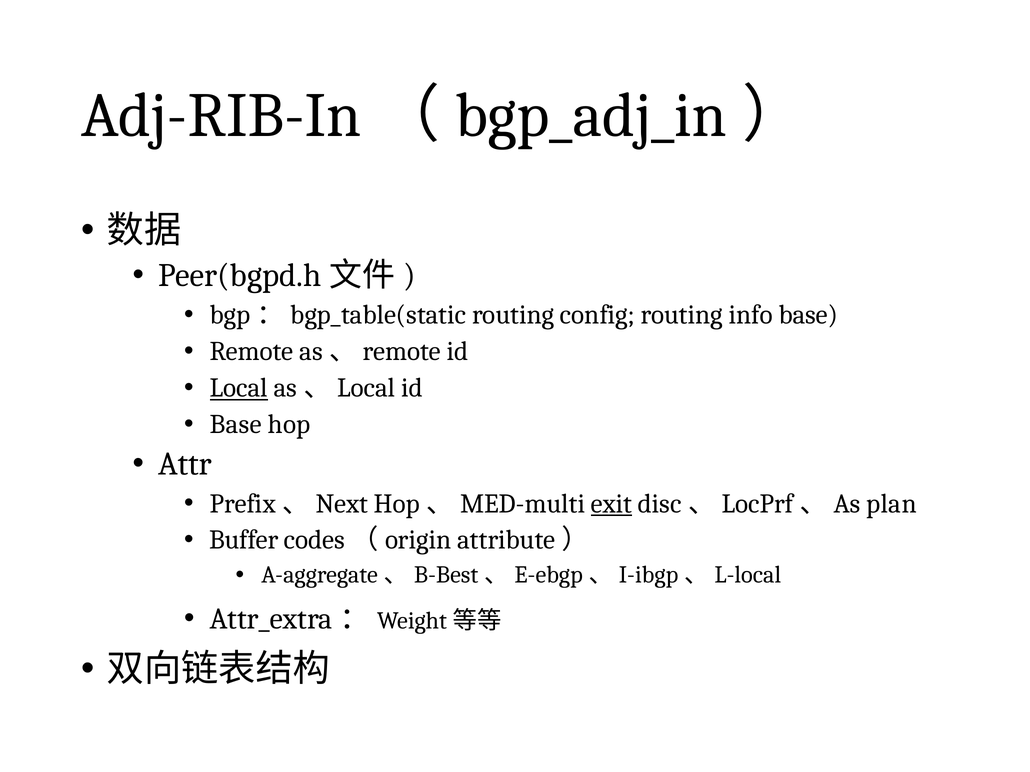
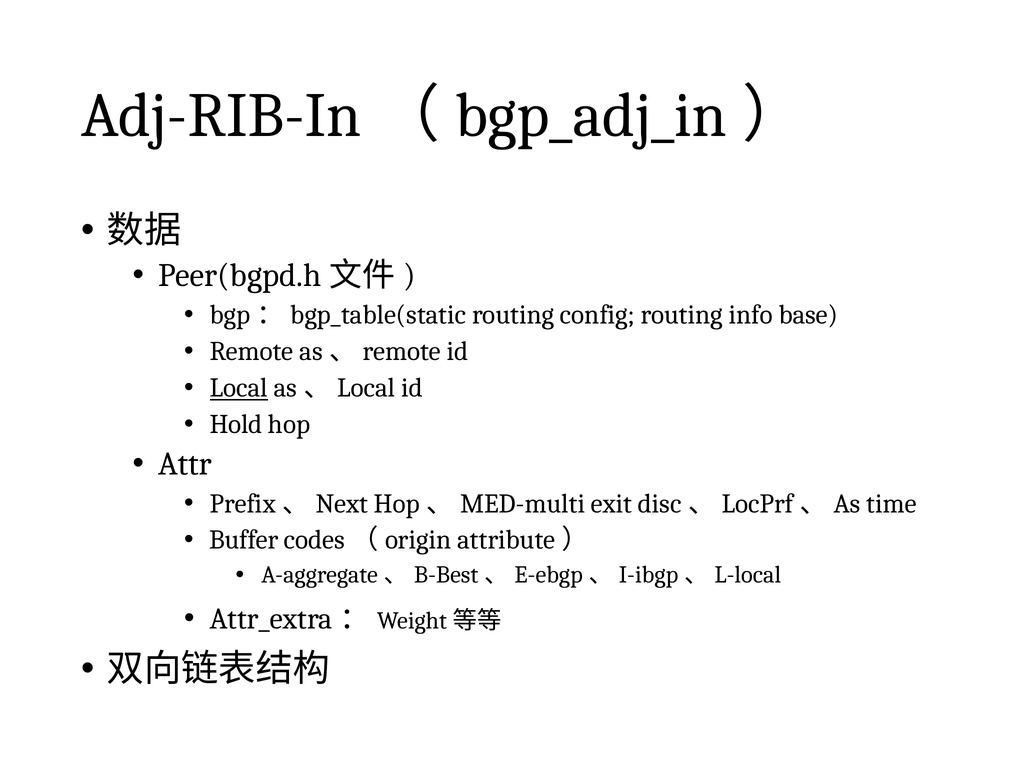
Base at (236, 425): Base -> Hold
exit underline: present -> none
plan: plan -> time
